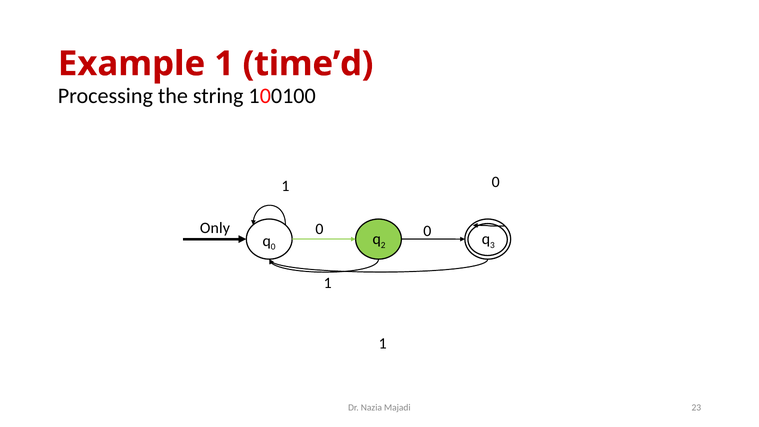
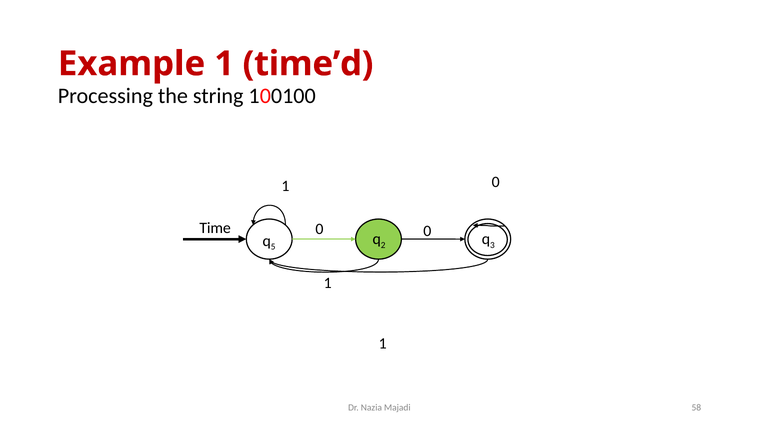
Only: Only -> Time
0 at (273, 247): 0 -> 5
23: 23 -> 58
